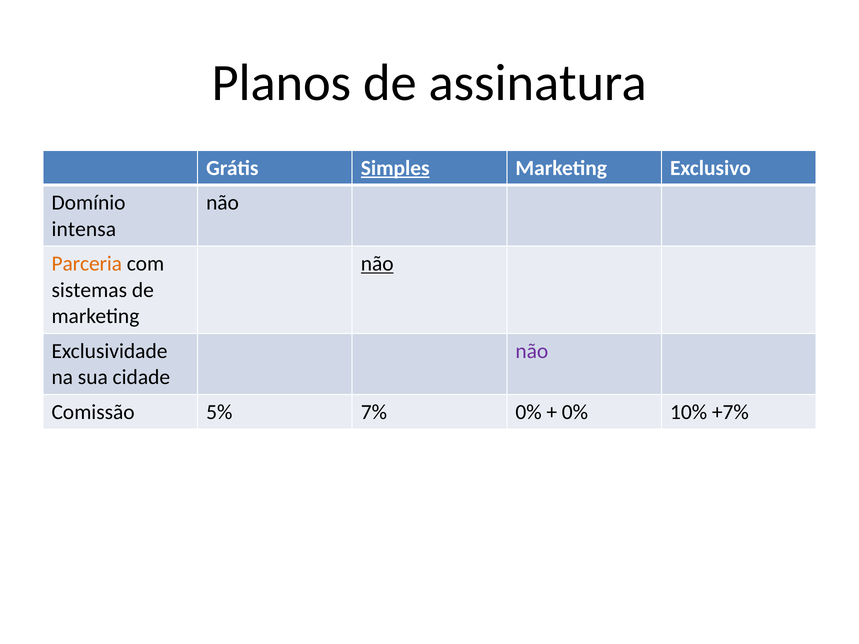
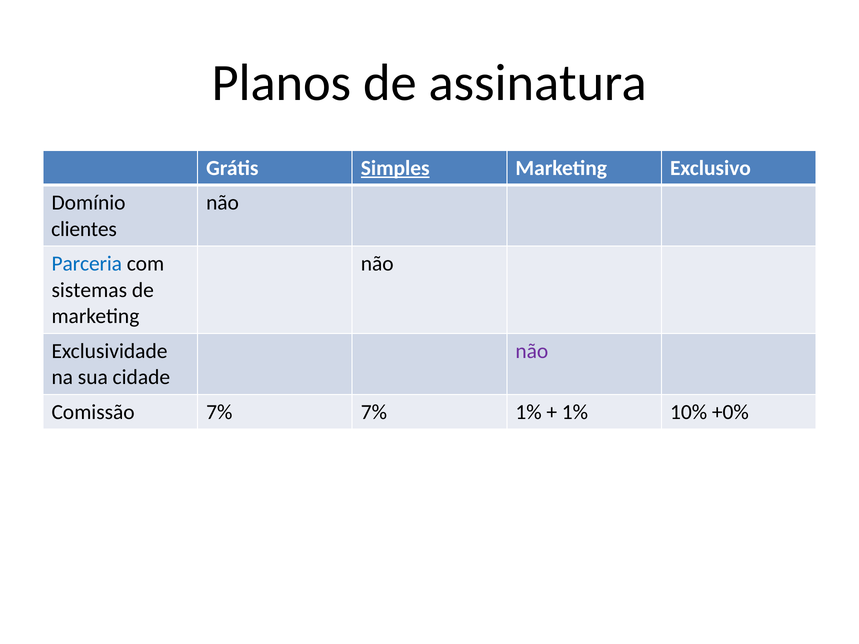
intensa: intensa -> clientes
Parceria colour: orange -> blue
não at (377, 264) underline: present -> none
Comissão 5%: 5% -> 7%
7% 0%: 0% -> 1%
0% at (575, 412): 0% -> 1%
+7%: +7% -> +0%
